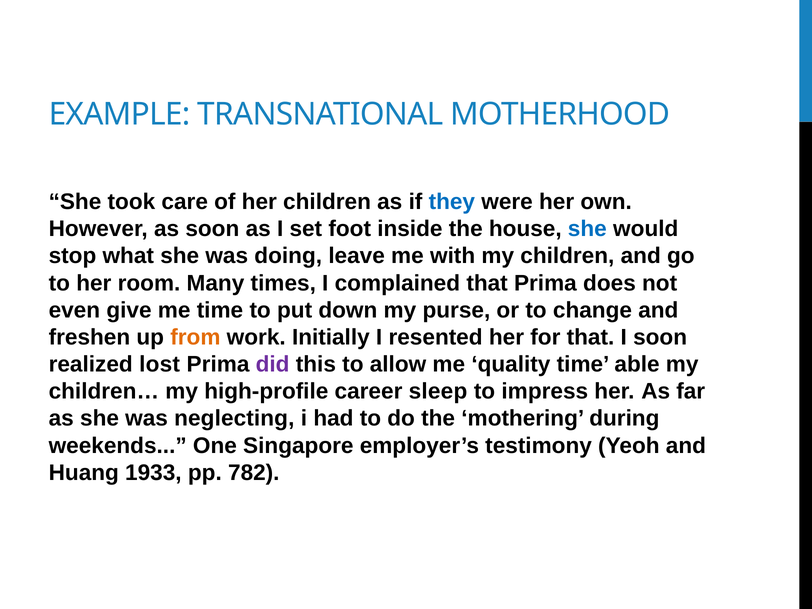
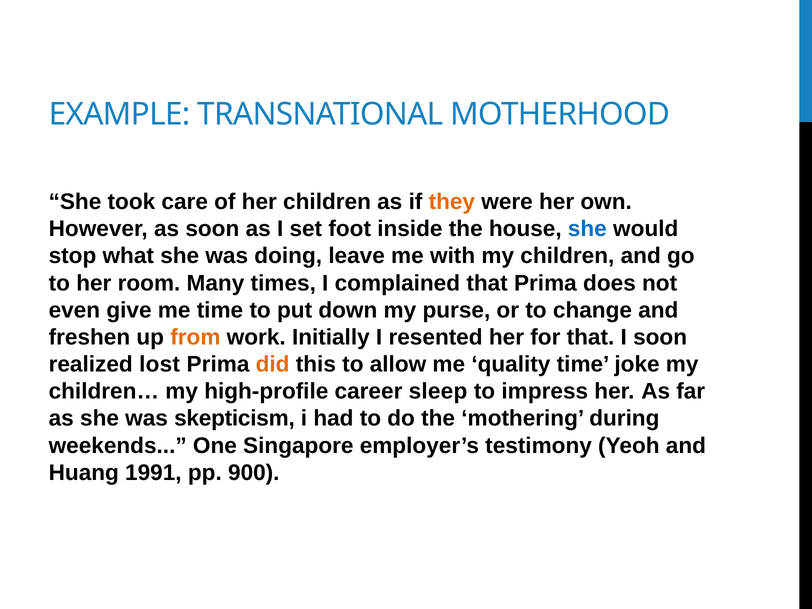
they colour: blue -> orange
did colour: purple -> orange
able: able -> joke
neglecting: neglecting -> skepticism
1933: 1933 -> 1991
782: 782 -> 900
